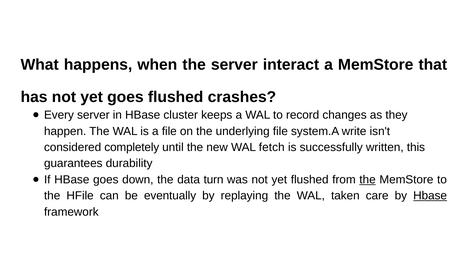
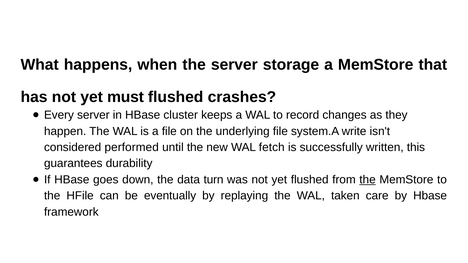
interact: interact -> storage
yet goes: goes -> must
completely: completely -> performed
Hbase at (430, 196) underline: present -> none
